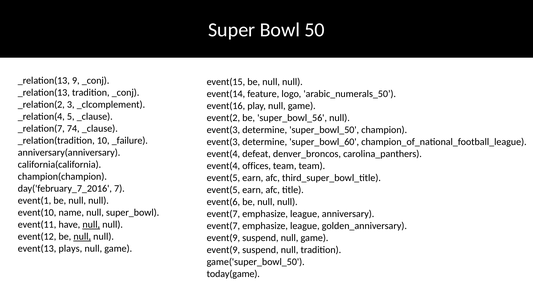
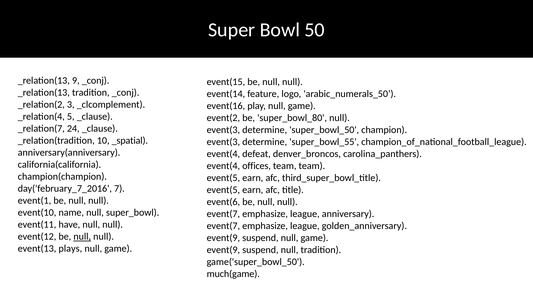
super_bowl_56: super_bowl_56 -> super_bowl_80
74: 74 -> 24
_failure: _failure -> _spatial
super_bowl_60: super_bowl_60 -> super_bowl_55
null at (91, 224) underline: present -> none
today(game: today(game -> much(game
